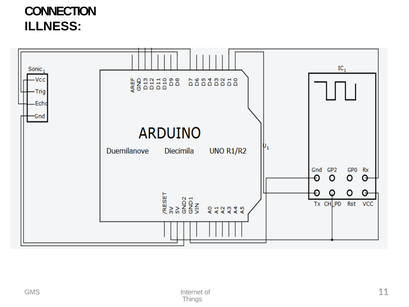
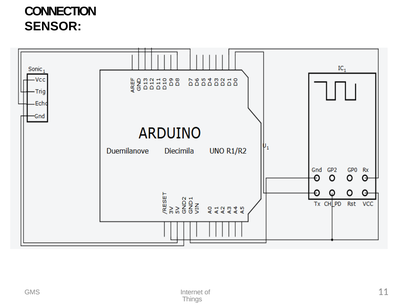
ILLNESS: ILLNESS -> SENSOR
